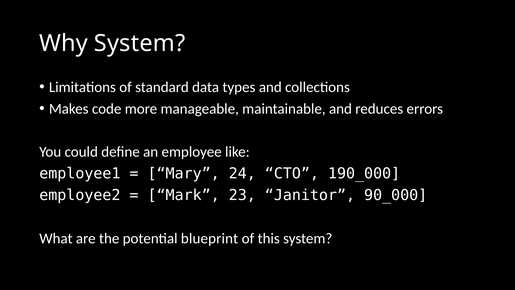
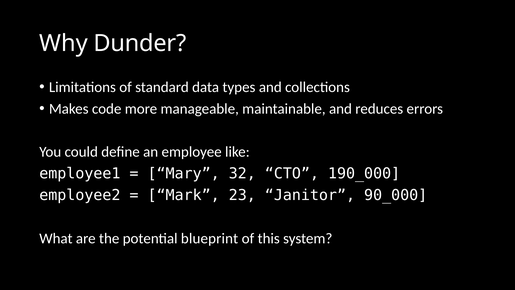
Why System: System -> Dunder
24: 24 -> 32
